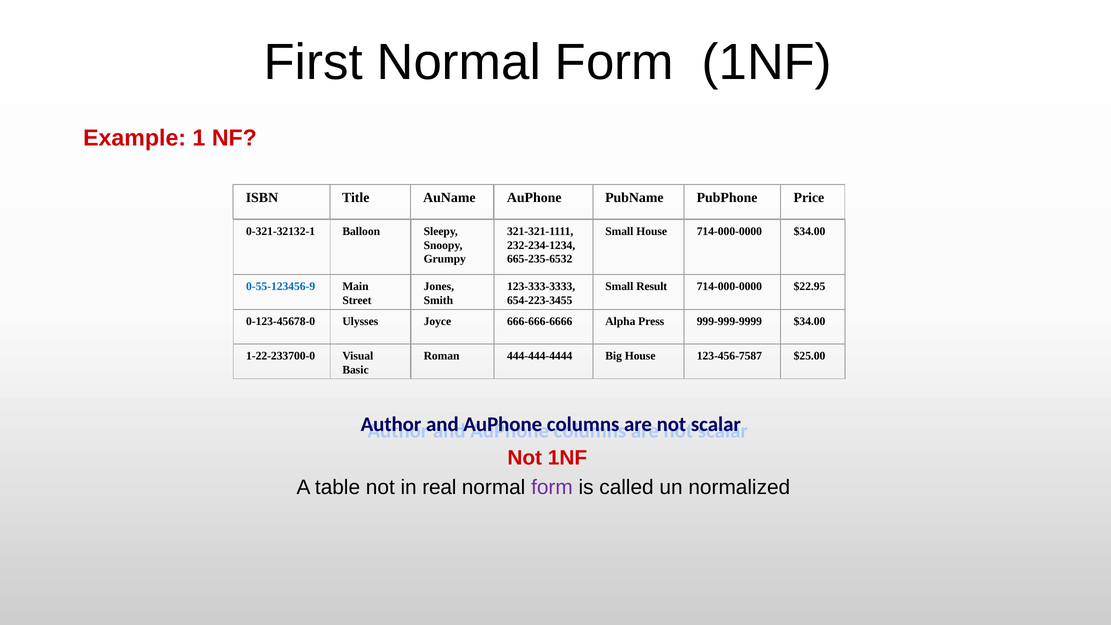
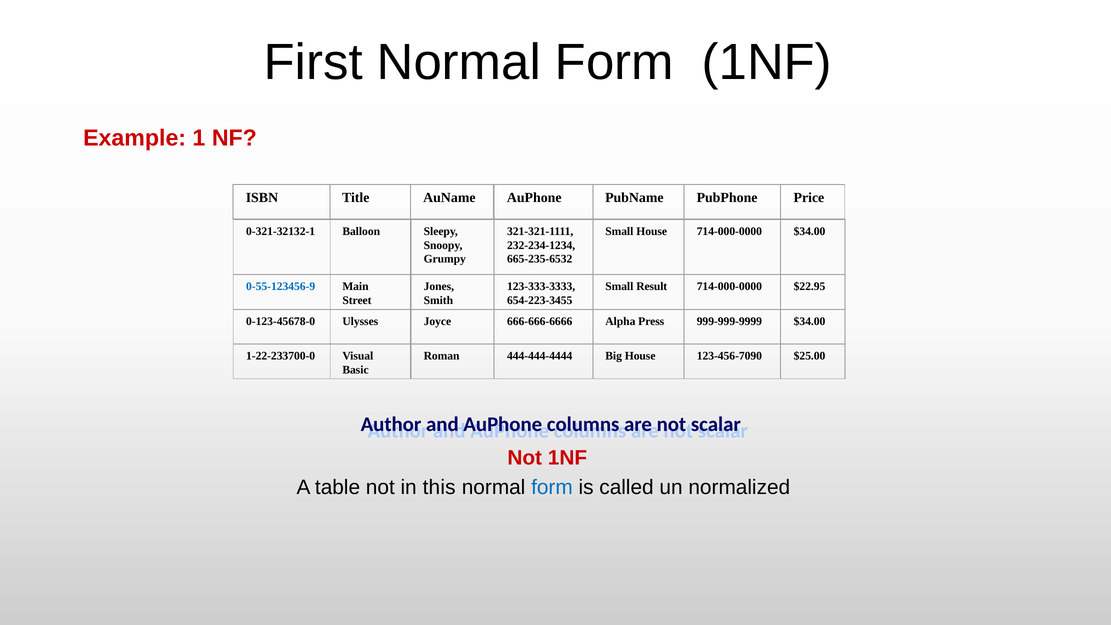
123-456-7587: 123-456-7587 -> 123-456-7090
real: real -> this
form at (552, 488) colour: purple -> blue
